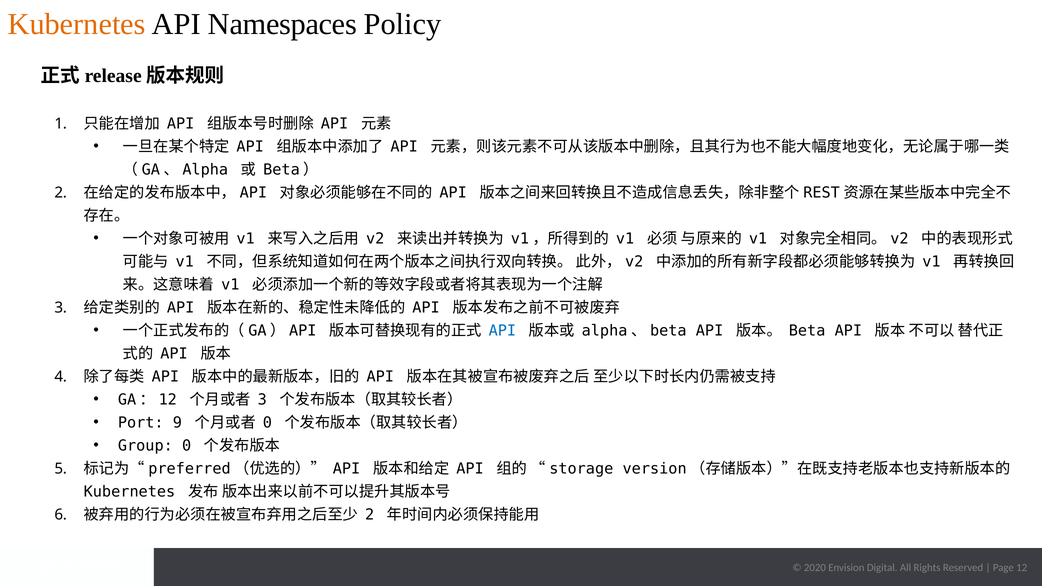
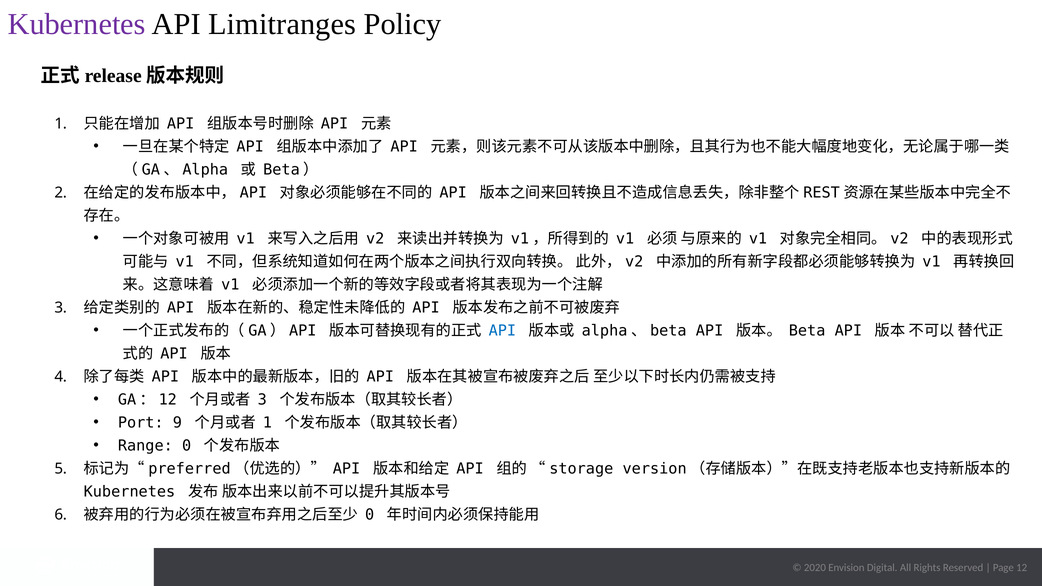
Kubernetes at (77, 24) colour: orange -> purple
Namespaces: Namespaces -> Limitranges
0 at (267, 423): 0 -> 1
Group: Group -> Range
2 at (370, 515): 2 -> 0
